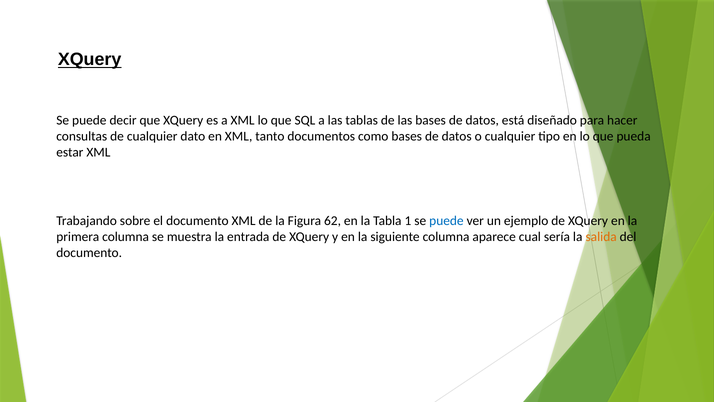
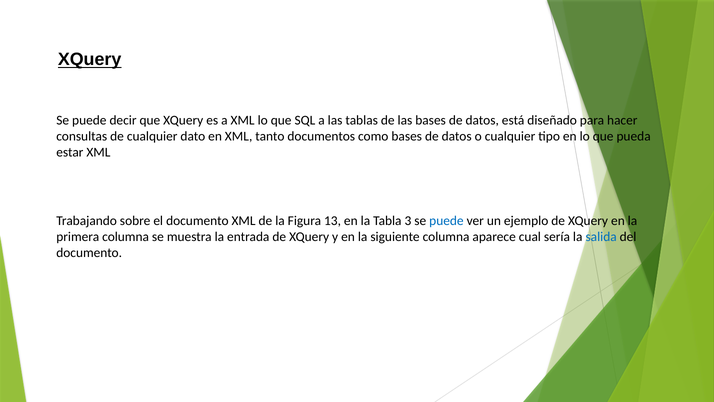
62: 62 -> 13
1: 1 -> 3
salida colour: orange -> blue
